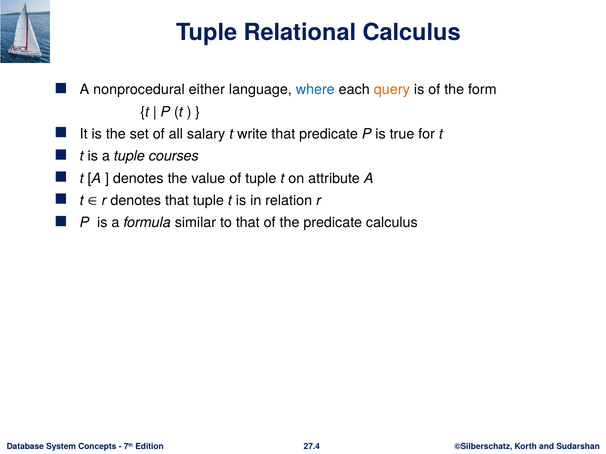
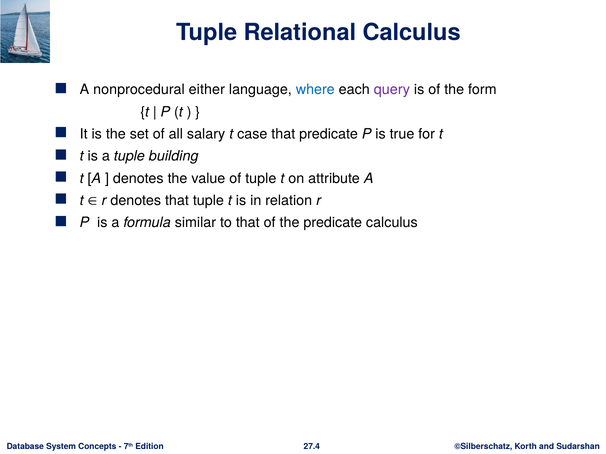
query colour: orange -> purple
write: write -> case
courses: courses -> building
